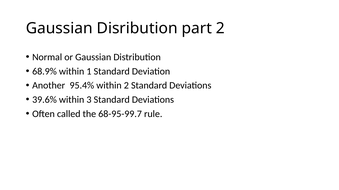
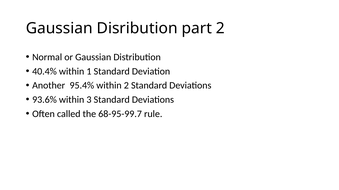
68.9%: 68.9% -> 40.4%
39.6%: 39.6% -> 93.6%
